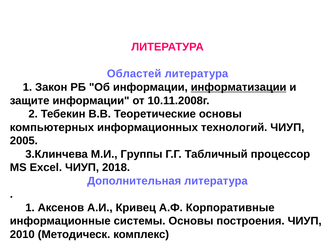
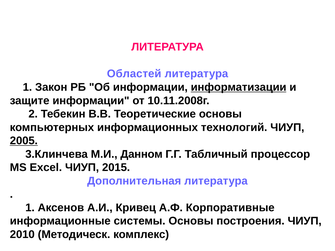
2005 underline: none -> present
Группы: Группы -> Данном
2018: 2018 -> 2015
